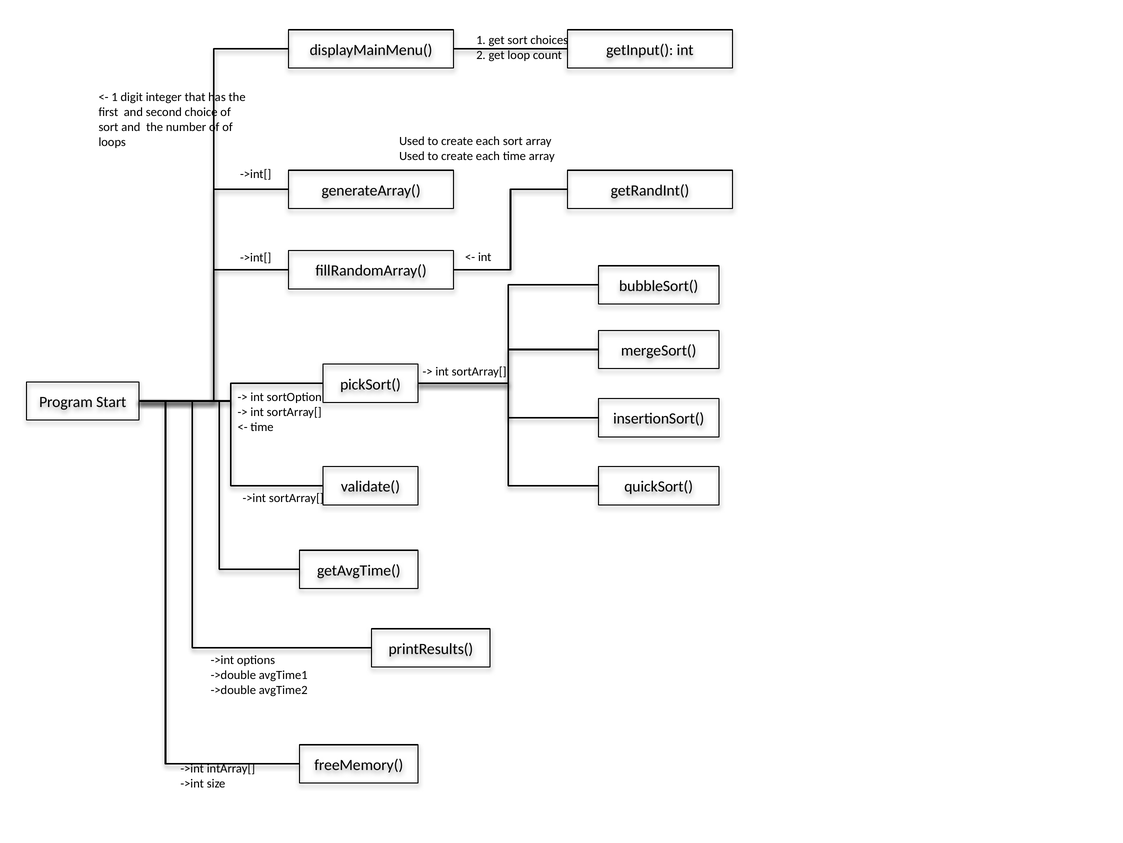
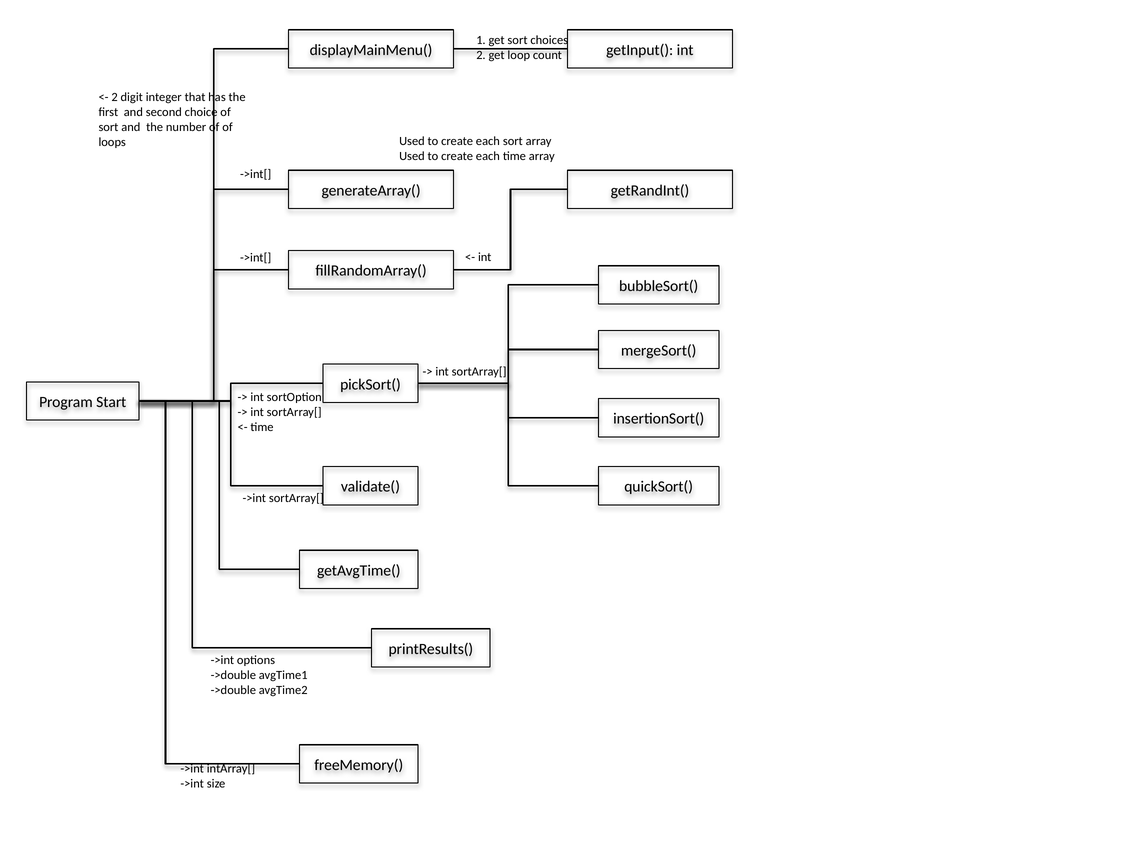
1 at (115, 97): 1 -> 2
